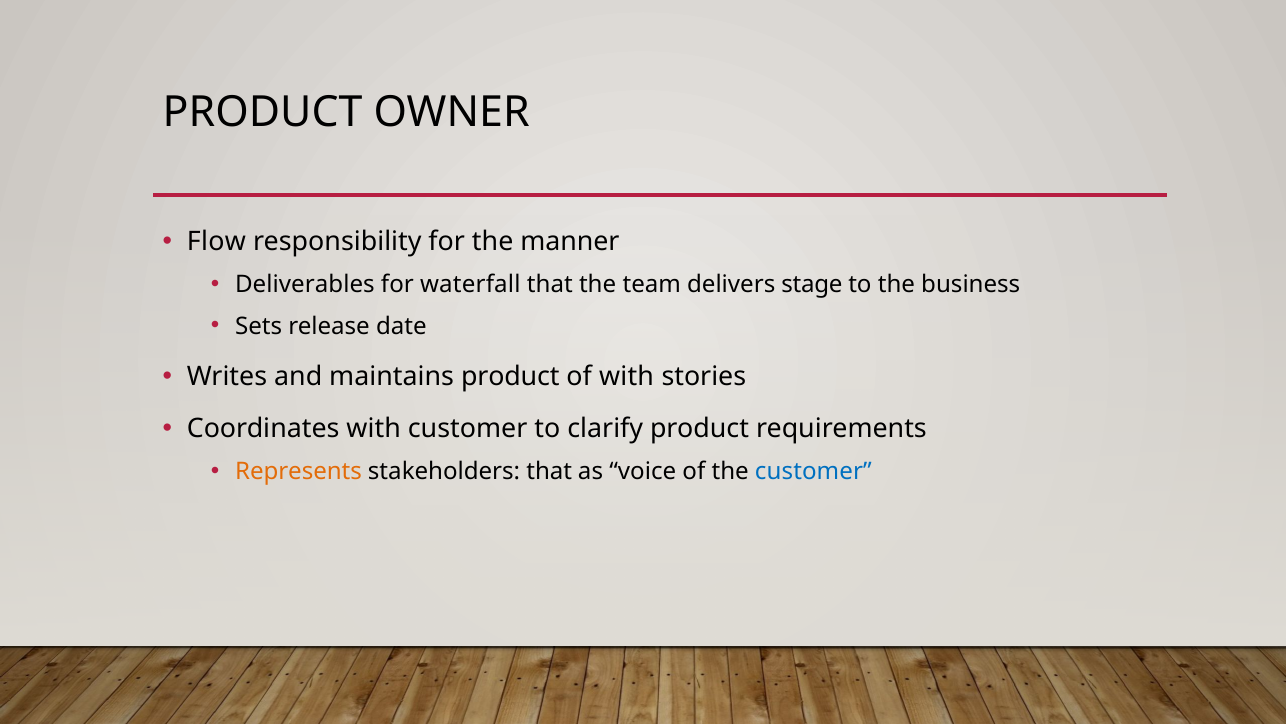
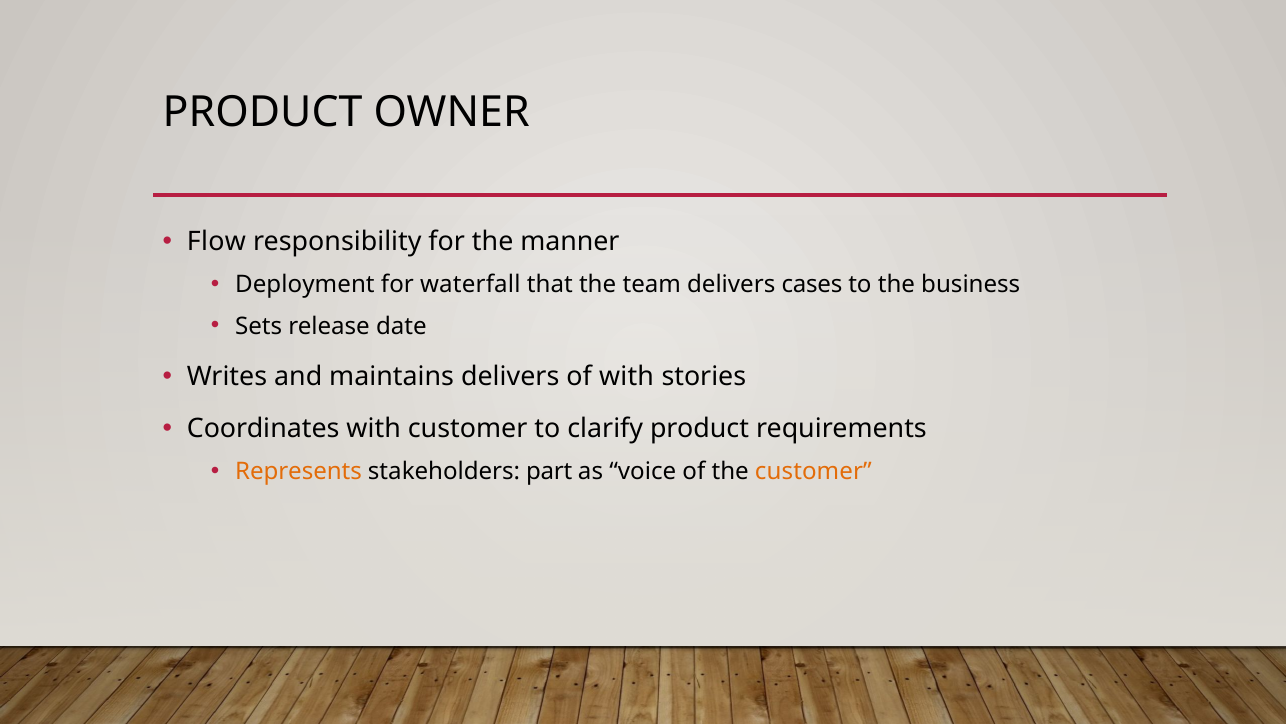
Deliverables: Deliverables -> Deployment
stage: stage -> cases
maintains product: product -> delivers
stakeholders that: that -> part
customer at (813, 471) colour: blue -> orange
